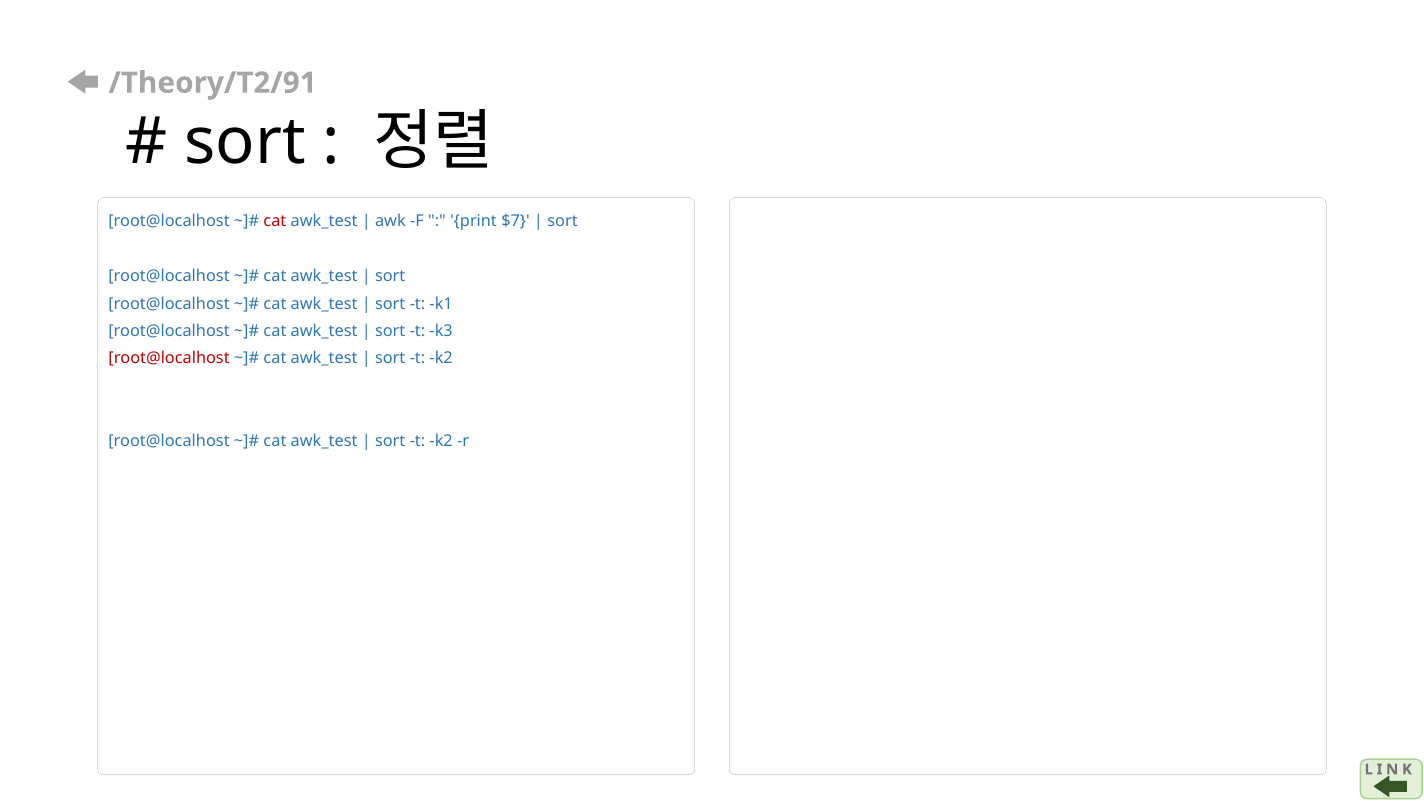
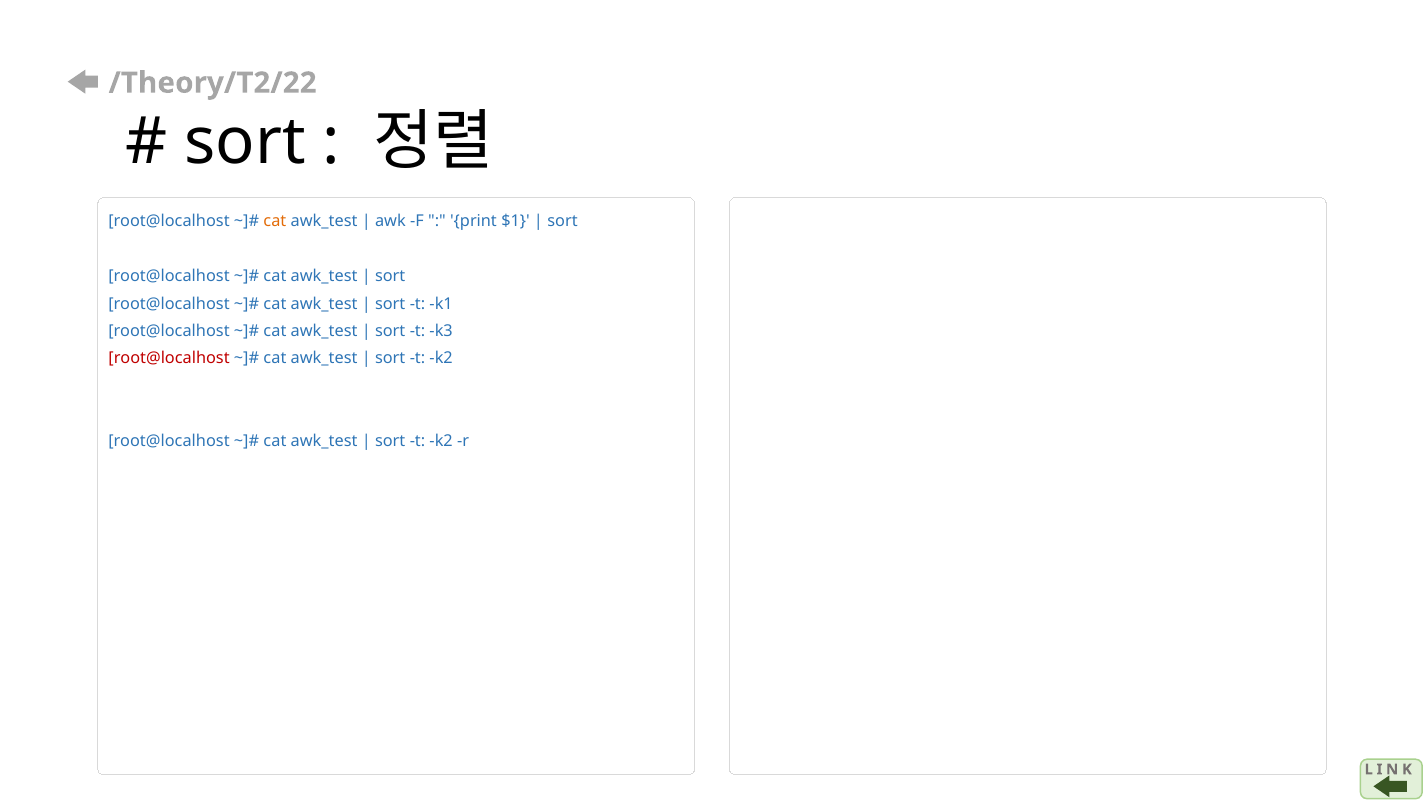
/Theory/T2/91: /Theory/T2/91 -> /Theory/T2/22
cat at (275, 221) colour: red -> orange
$7: $7 -> $1
